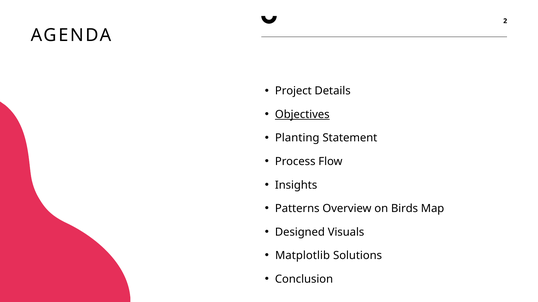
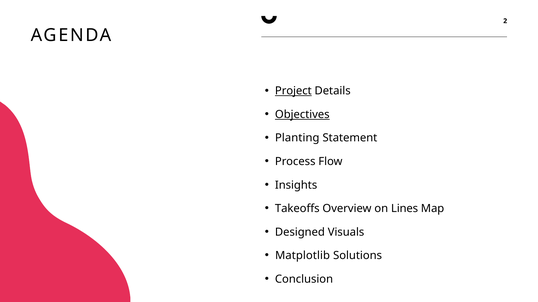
Project underline: none -> present
Patterns: Patterns -> Takeoffs
Birds: Birds -> Lines
